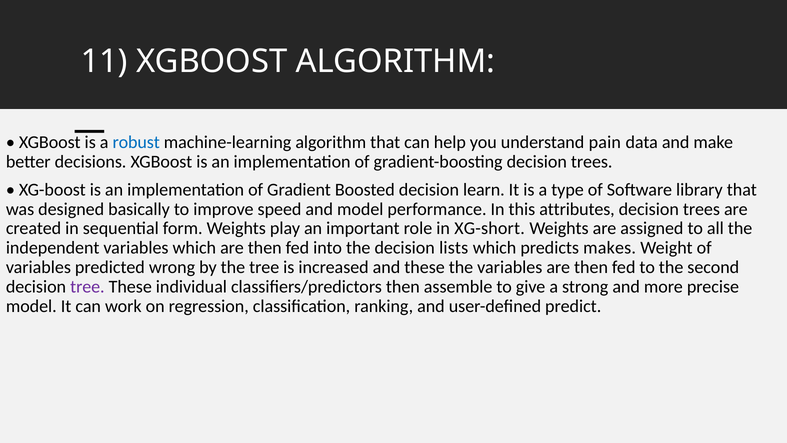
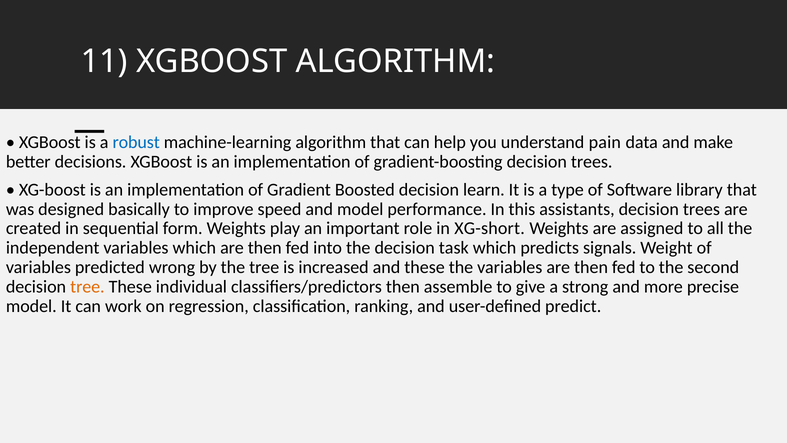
attributes: attributes -> assistants
lists: lists -> task
makes: makes -> signals
tree at (87, 287) colour: purple -> orange
